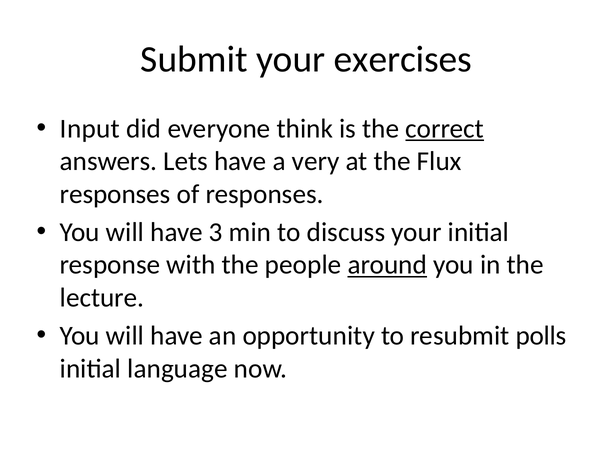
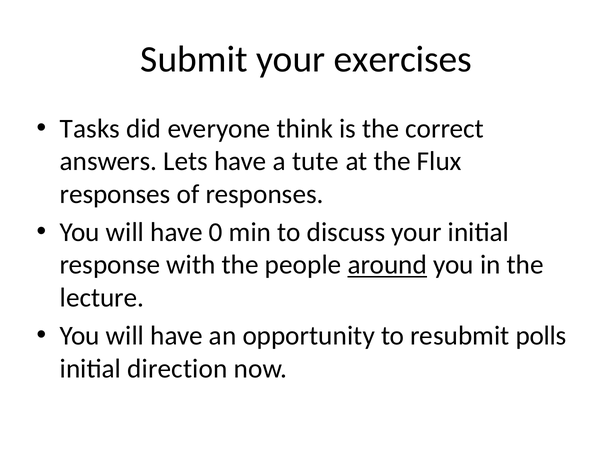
Input: Input -> Tasks
correct underline: present -> none
very: very -> tute
3: 3 -> 0
language: language -> direction
